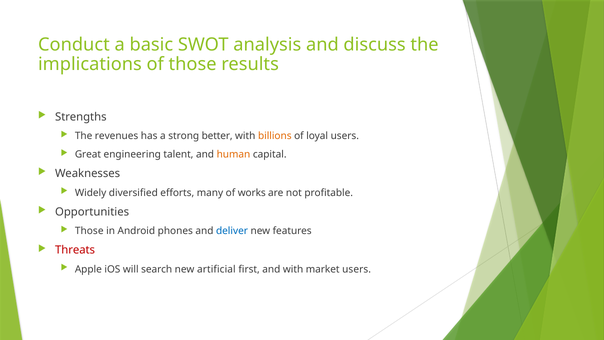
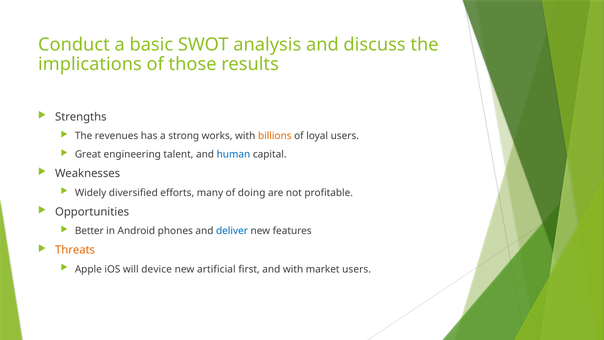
better: better -> works
human colour: orange -> blue
works: works -> doing
Those at (89, 231): Those -> Better
Threats colour: red -> orange
search: search -> device
